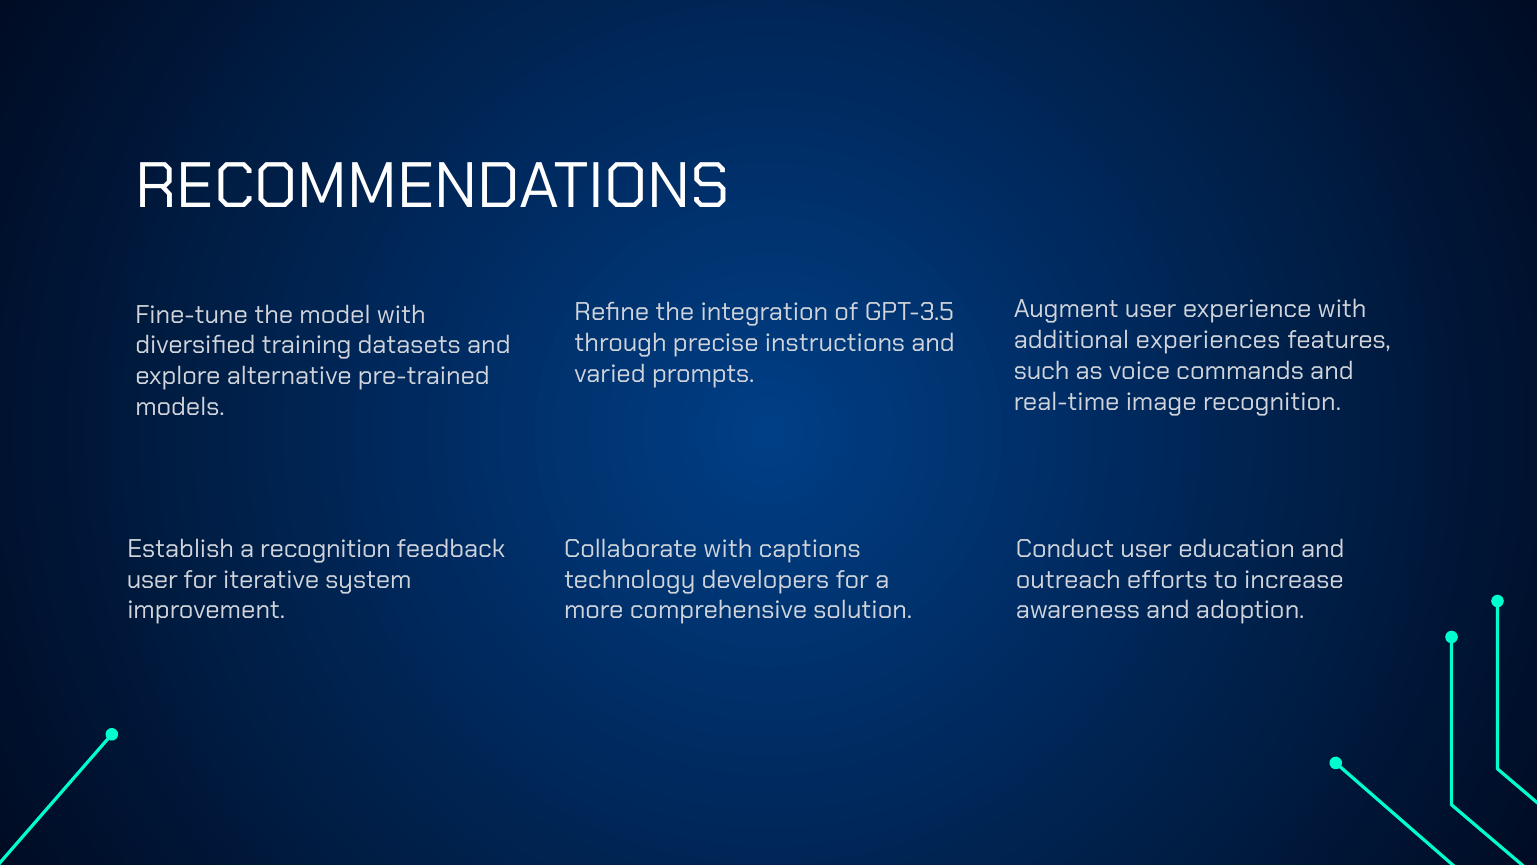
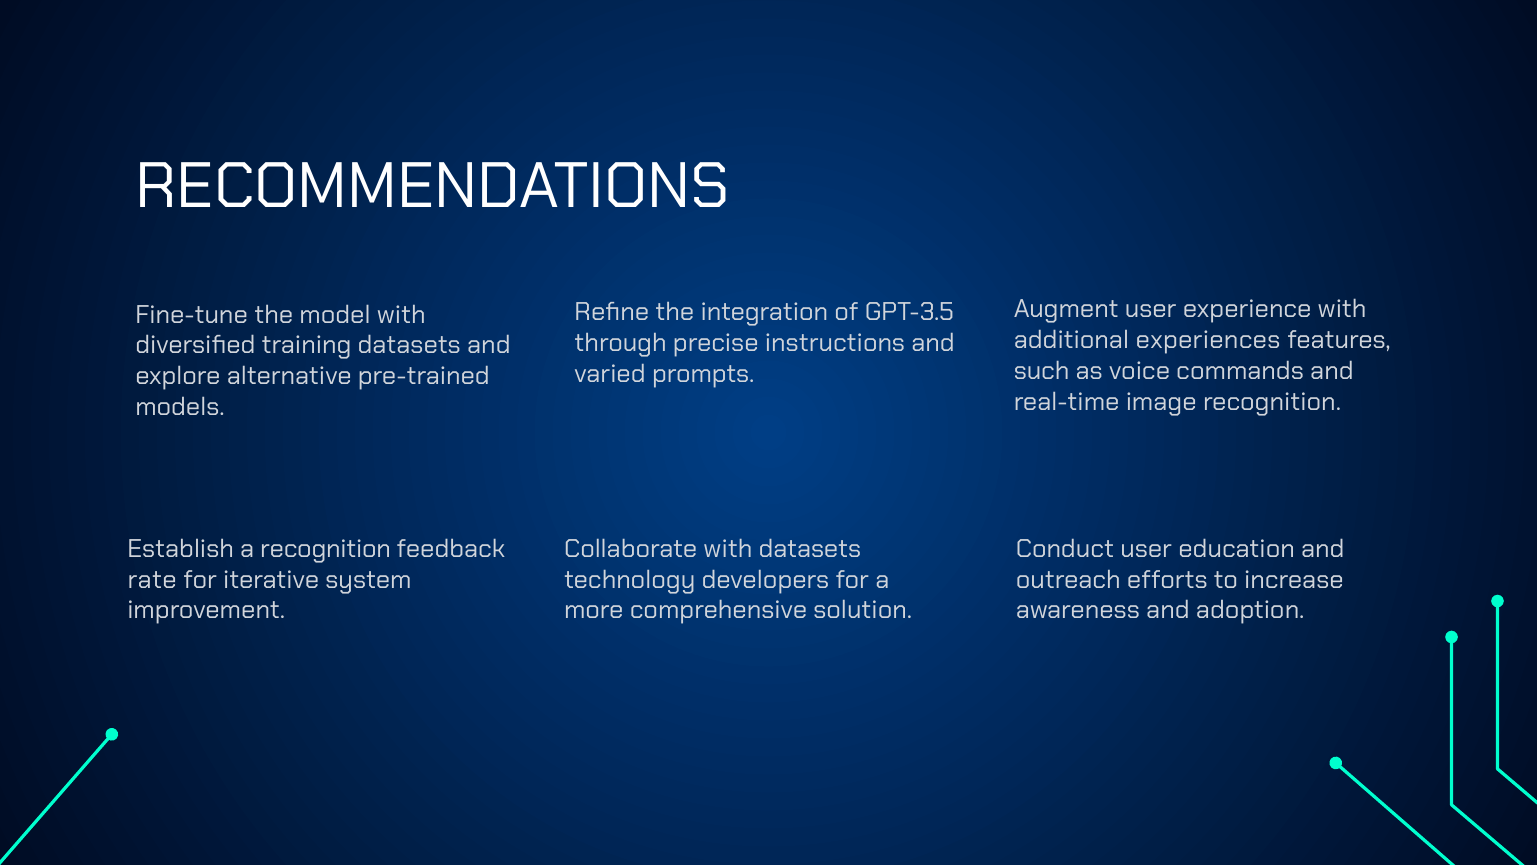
with captions: captions -> datasets
user at (152, 579): user -> rate
